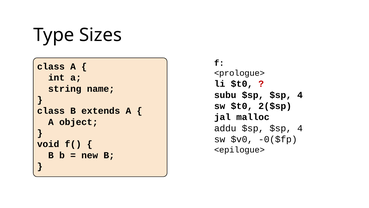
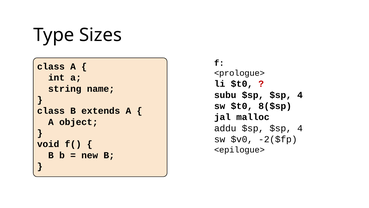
2($sp: 2($sp -> 8($sp
-0($fp: -0($fp -> -2($fp
